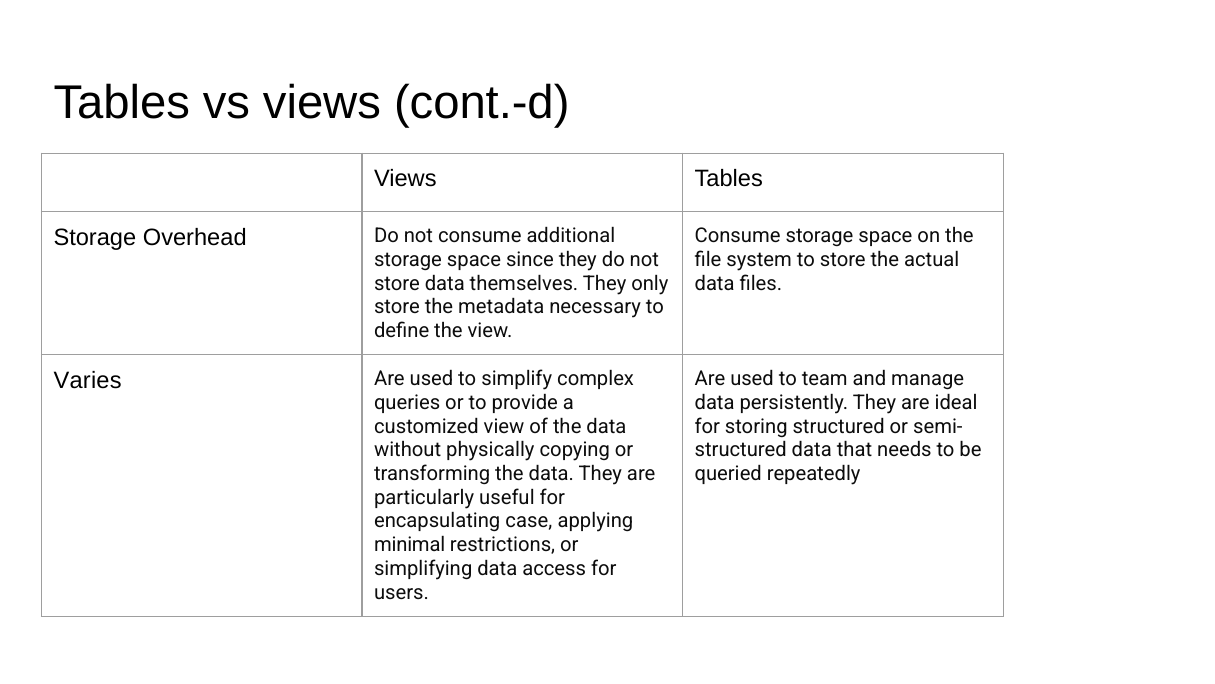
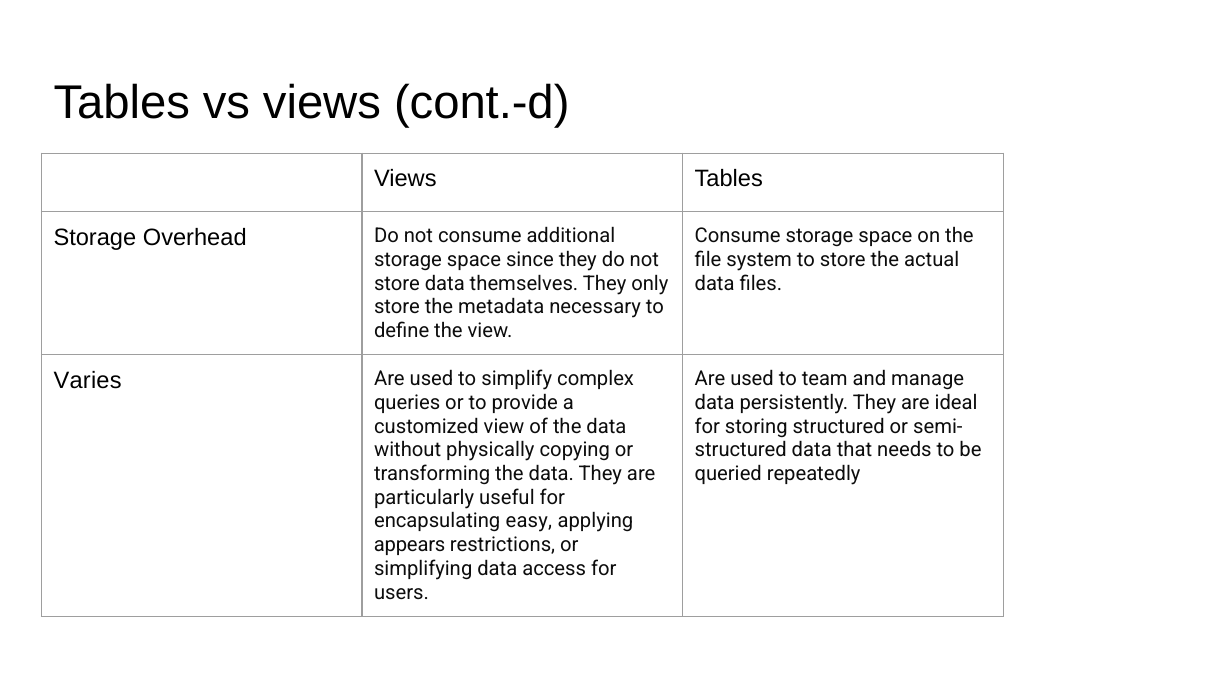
case: case -> easy
minimal: minimal -> appears
